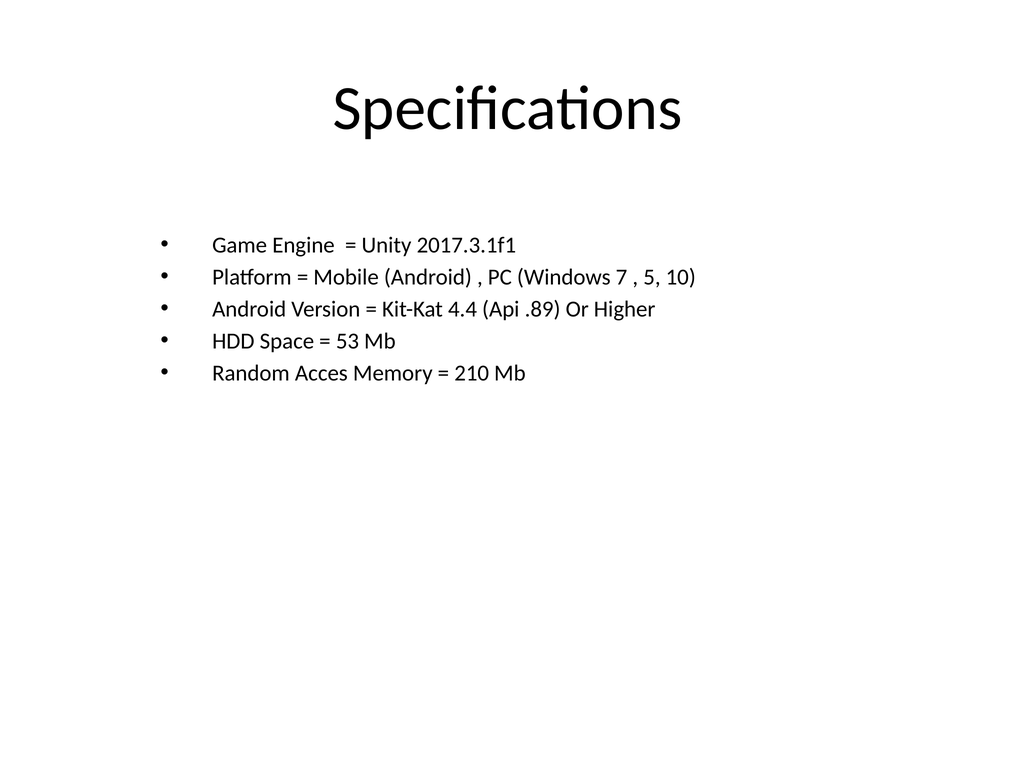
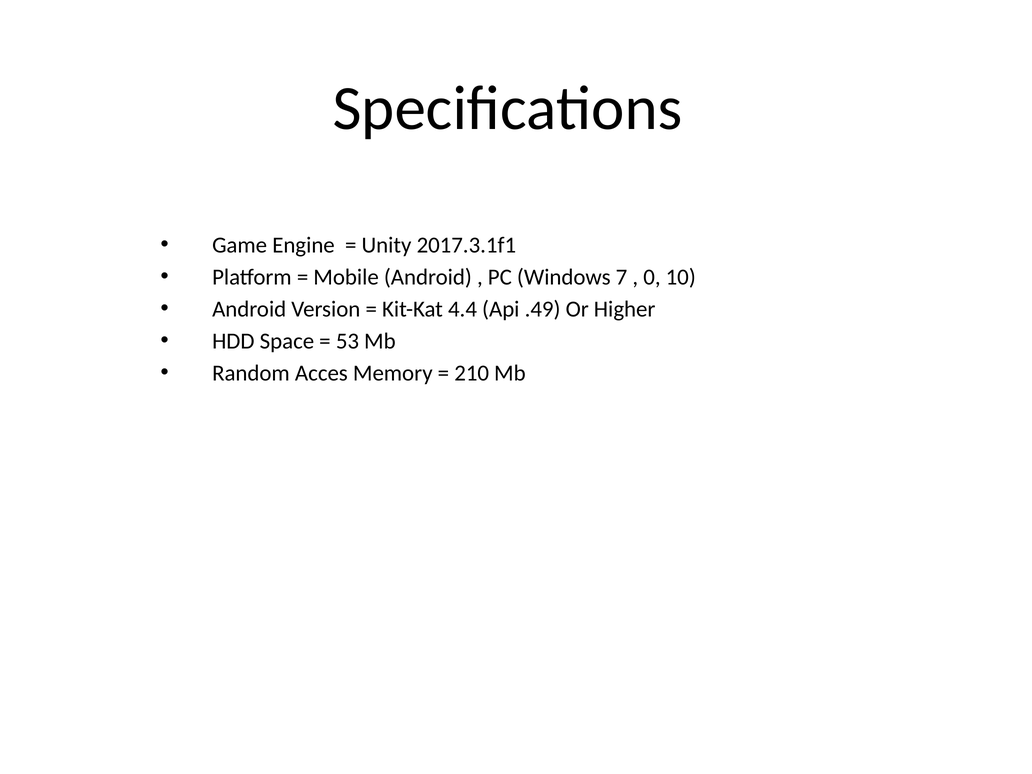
5: 5 -> 0
.89: .89 -> .49
